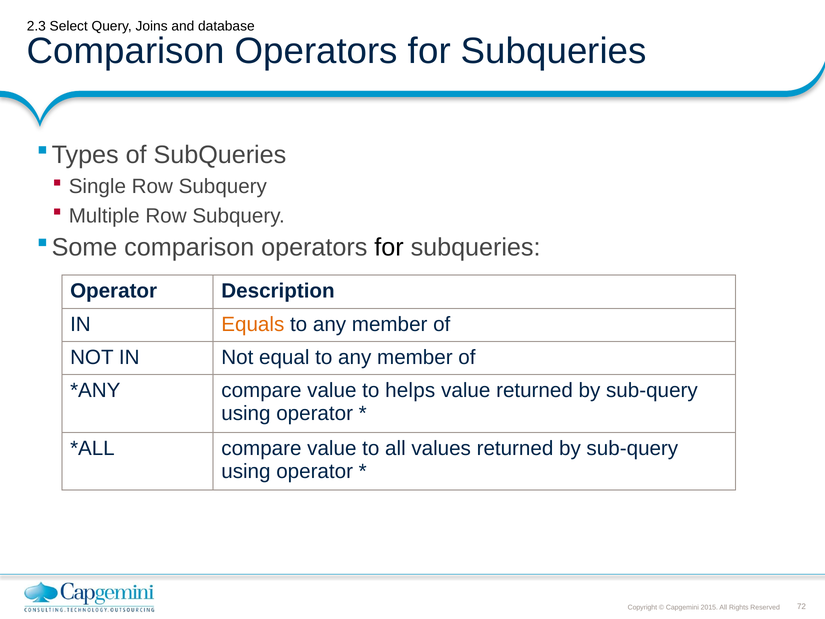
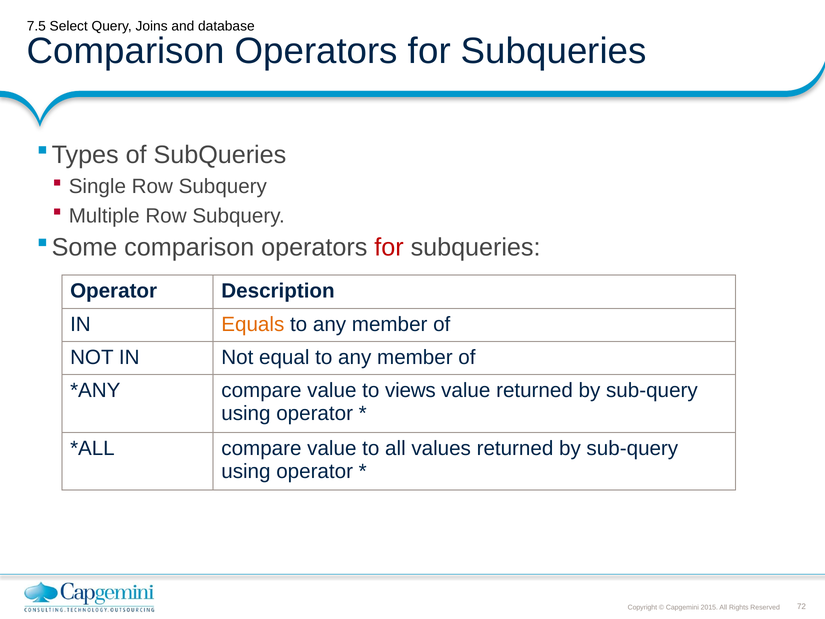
2.3: 2.3 -> 7.5
for at (389, 247) colour: black -> red
helps: helps -> views
